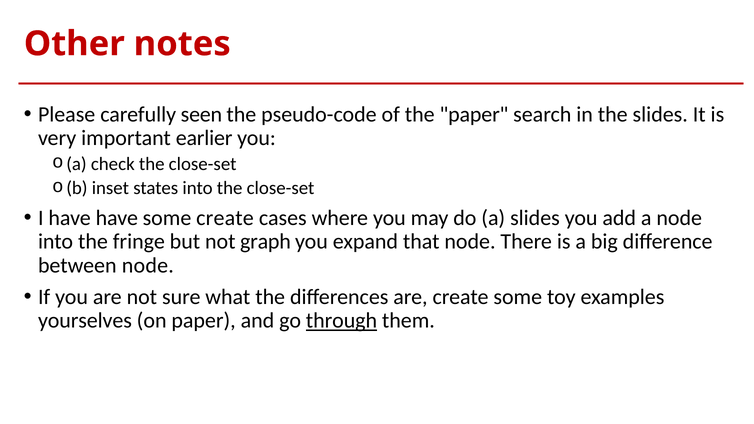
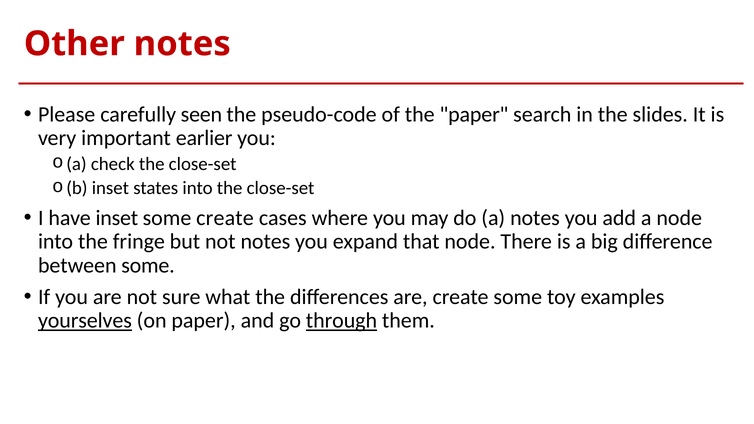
have have: have -> inset
a slides: slides -> notes
not graph: graph -> notes
between node: node -> some
yourselves underline: none -> present
